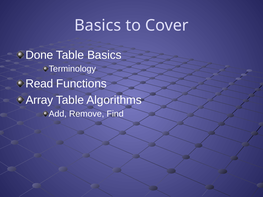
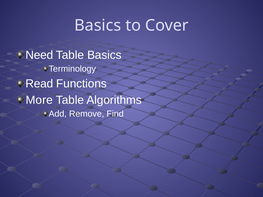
Done: Done -> Need
Array: Array -> More
